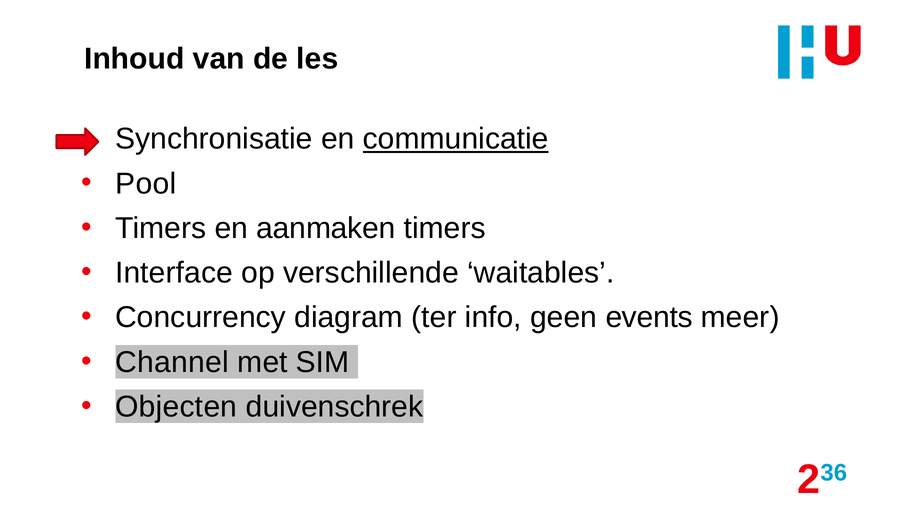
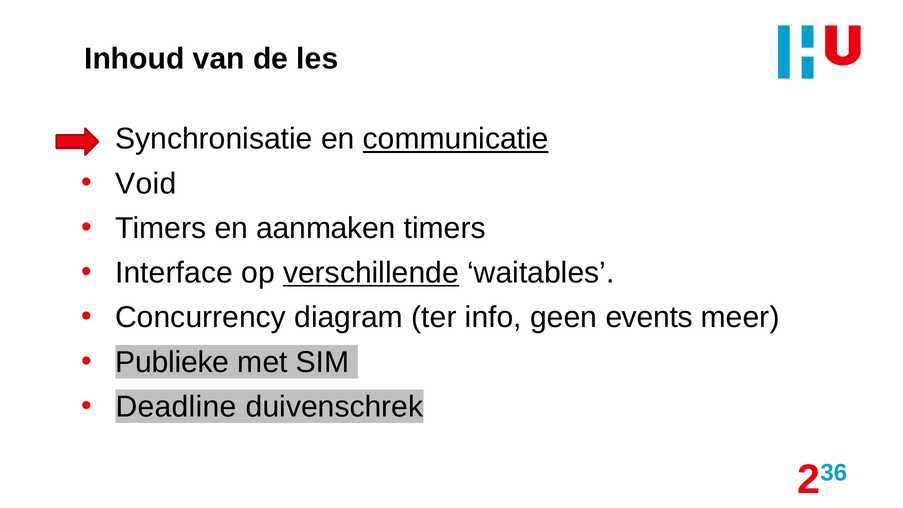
Pool: Pool -> Void
verschillende underline: none -> present
Channel: Channel -> Publieke
Objecten: Objecten -> Deadline
